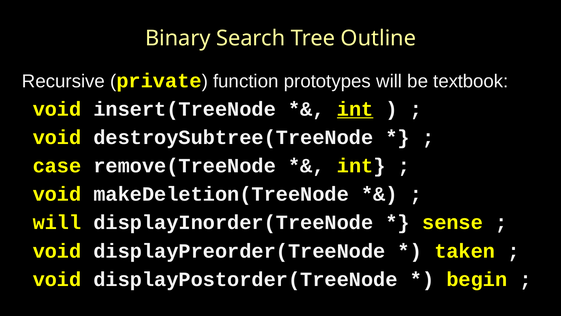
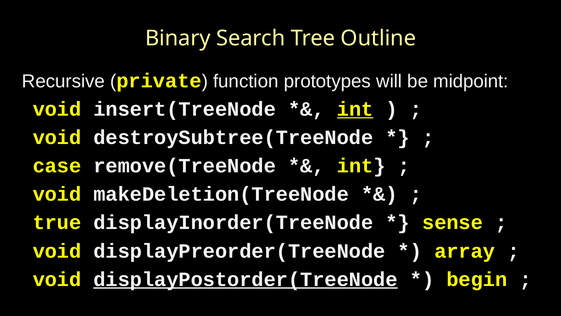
textbook: textbook -> midpoint
will at (57, 222): will -> true
taken: taken -> array
displayPostorder(TreeNode underline: none -> present
